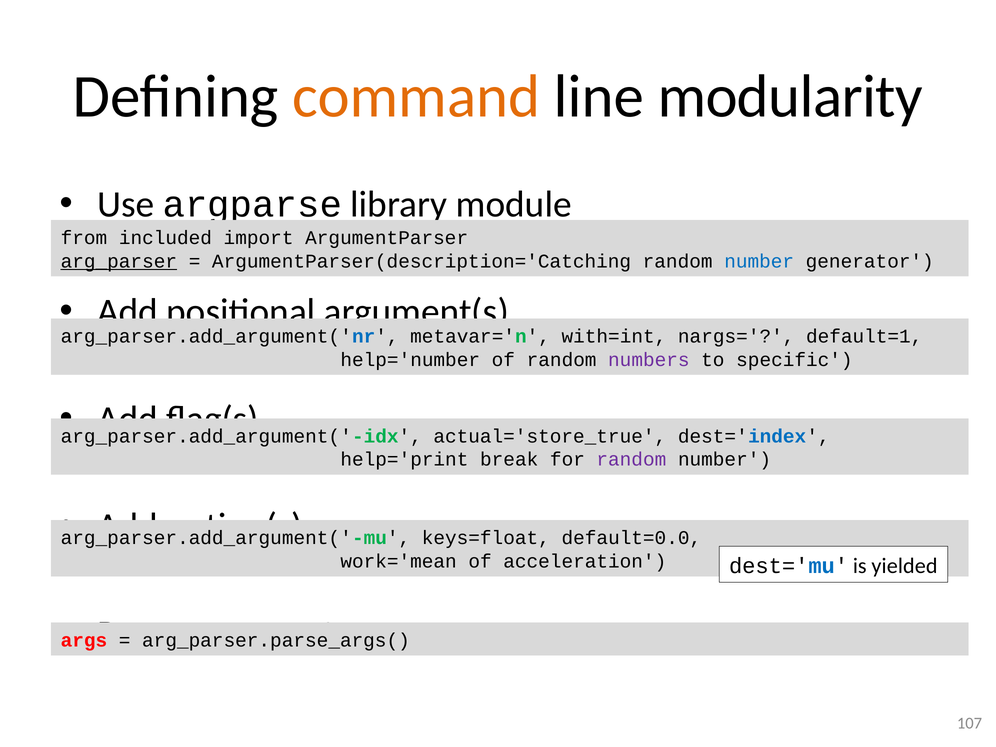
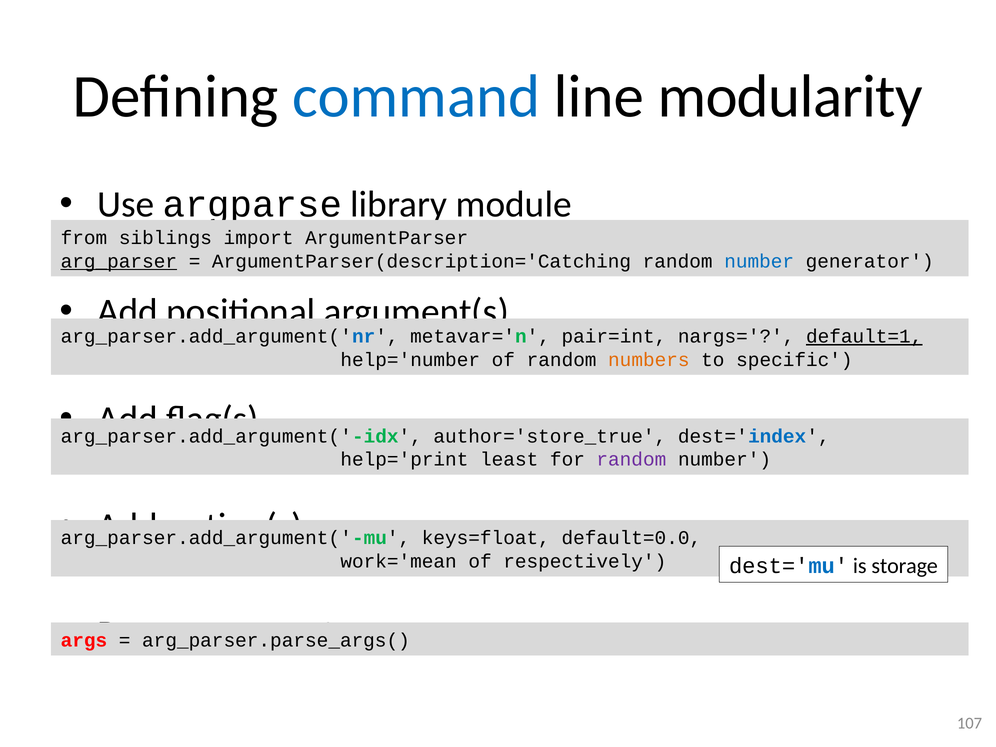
command colour: orange -> blue
included: included -> siblings
with=int: with=int -> pair=int
default=1 underline: none -> present
numbers colour: purple -> orange
actual='store_true: actual='store_true -> author='store_true
break: break -> least
acceleration: acceleration -> respectively
yielded: yielded -> storage
